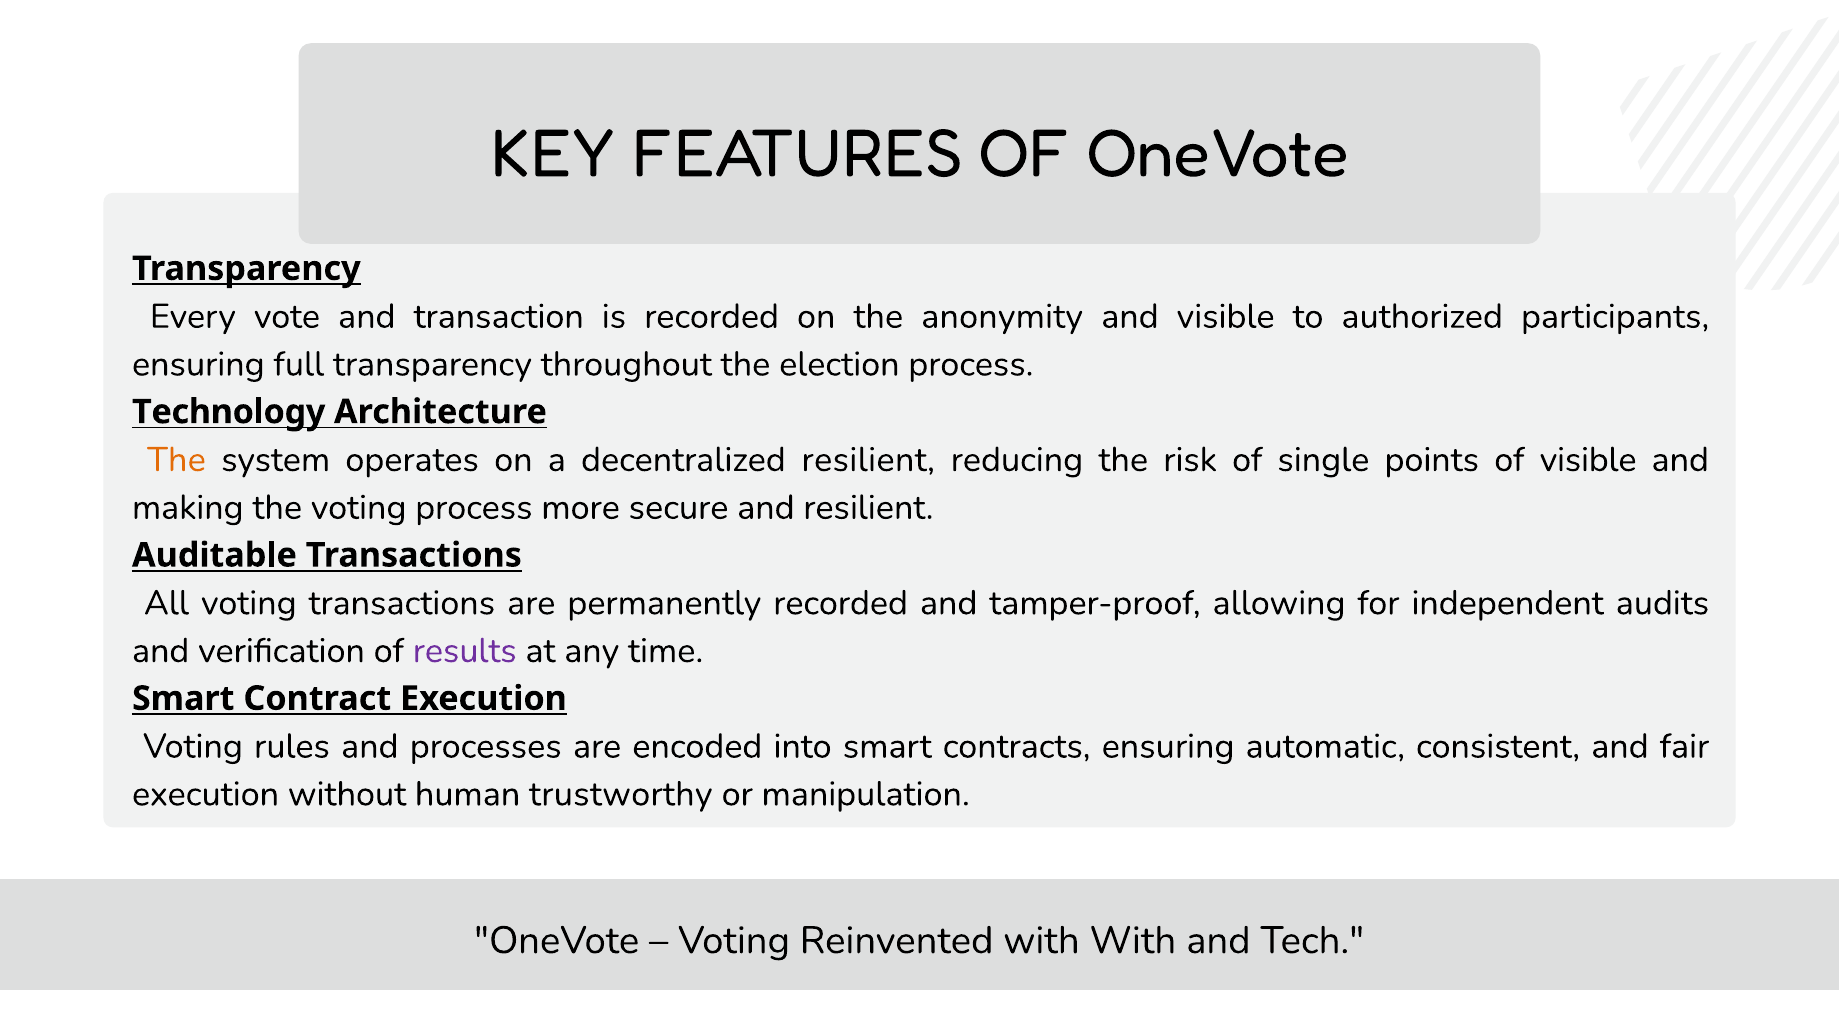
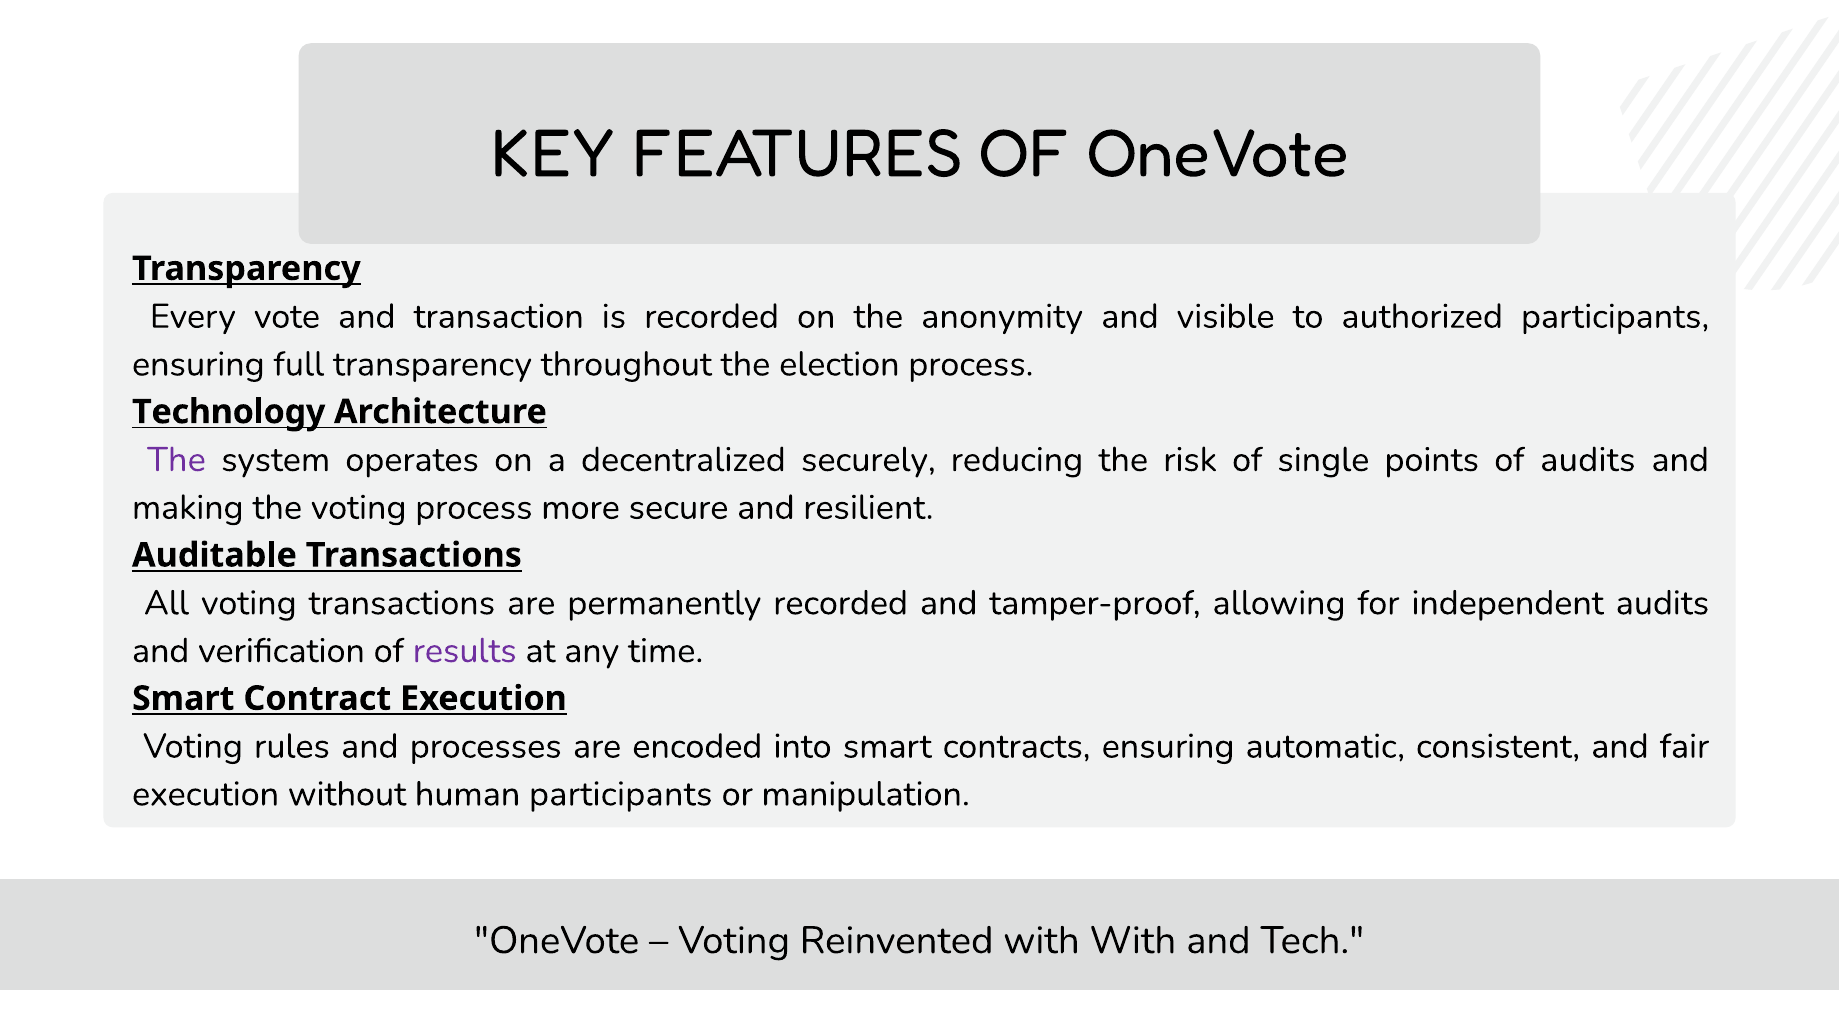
The at (177, 460) colour: orange -> purple
decentralized resilient: resilient -> securely
of visible: visible -> audits
human trustworthy: trustworthy -> participants
